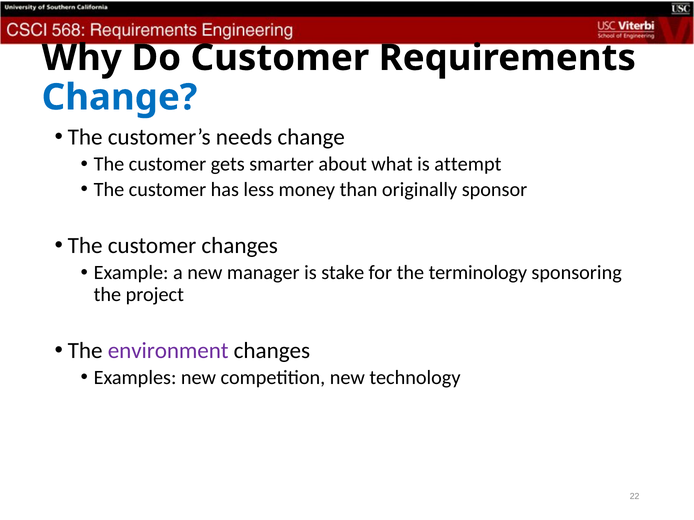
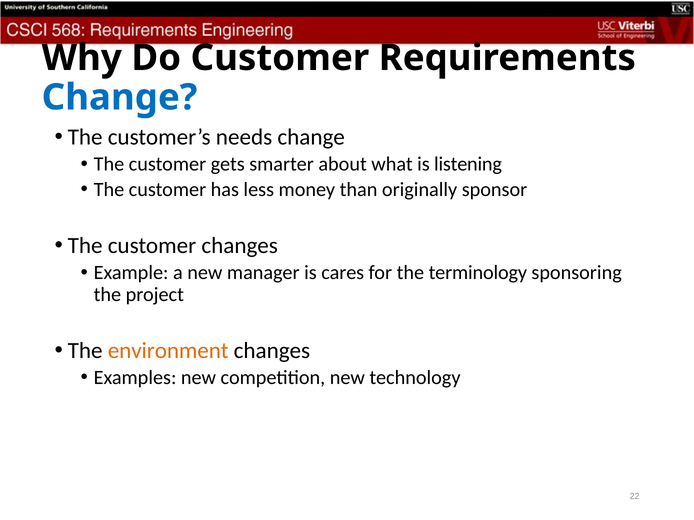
attempt: attempt -> listening
stake: stake -> cares
environment colour: purple -> orange
